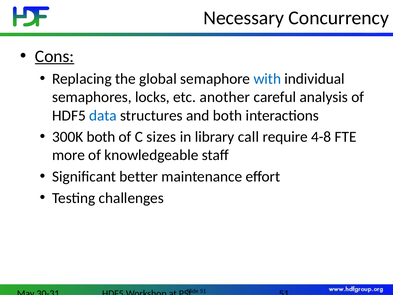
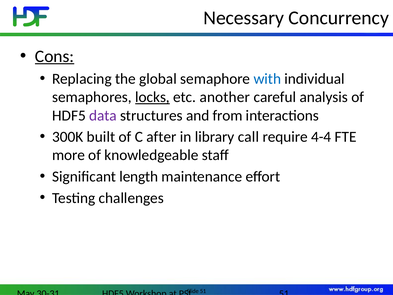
locks underline: none -> present
data colour: blue -> purple
and both: both -> from
300K both: both -> built
sizes: sizes -> after
4-8: 4-8 -> 4-4
better: better -> length
